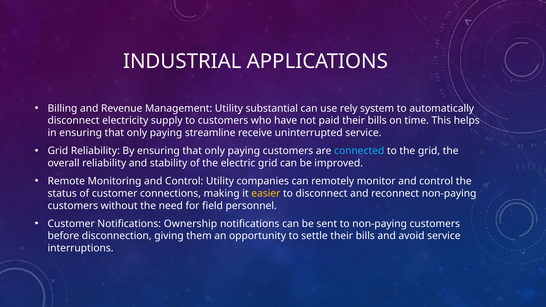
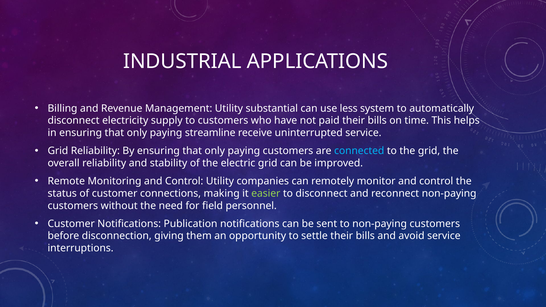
rely: rely -> less
easier colour: yellow -> light green
Ownership: Ownership -> Publication
